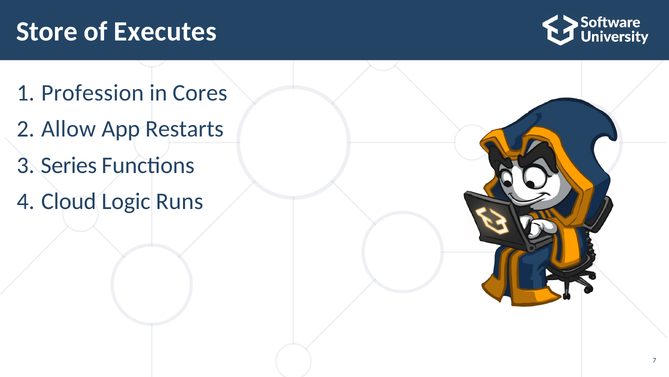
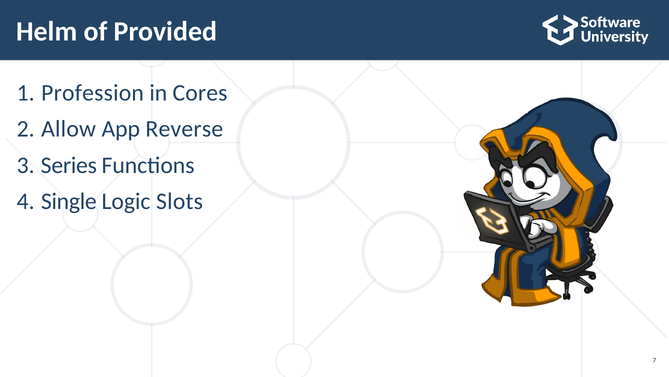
Store: Store -> Helm
Executes: Executes -> Provided
Restarts: Restarts -> Reverse
Cloud: Cloud -> Single
Runs: Runs -> Slots
